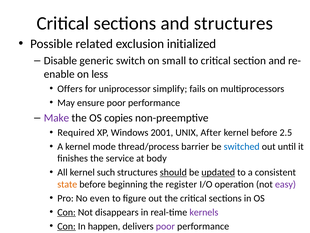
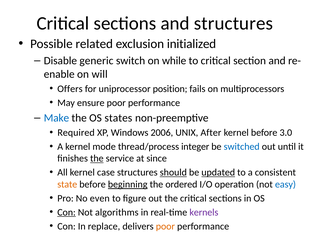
small: small -> while
less: less -> will
simplify: simplify -> position
Make colour: purple -> blue
copies: copies -> states
2001: 2001 -> 2006
2.5: 2.5 -> 3.0
barrier: barrier -> integer
the at (97, 158) underline: none -> present
body: body -> since
such: such -> case
beginning underline: none -> present
register: register -> ordered
easy colour: purple -> blue
disappears: disappears -> algorithms
Con at (67, 226) underline: present -> none
happen: happen -> replace
poor at (165, 226) colour: purple -> orange
